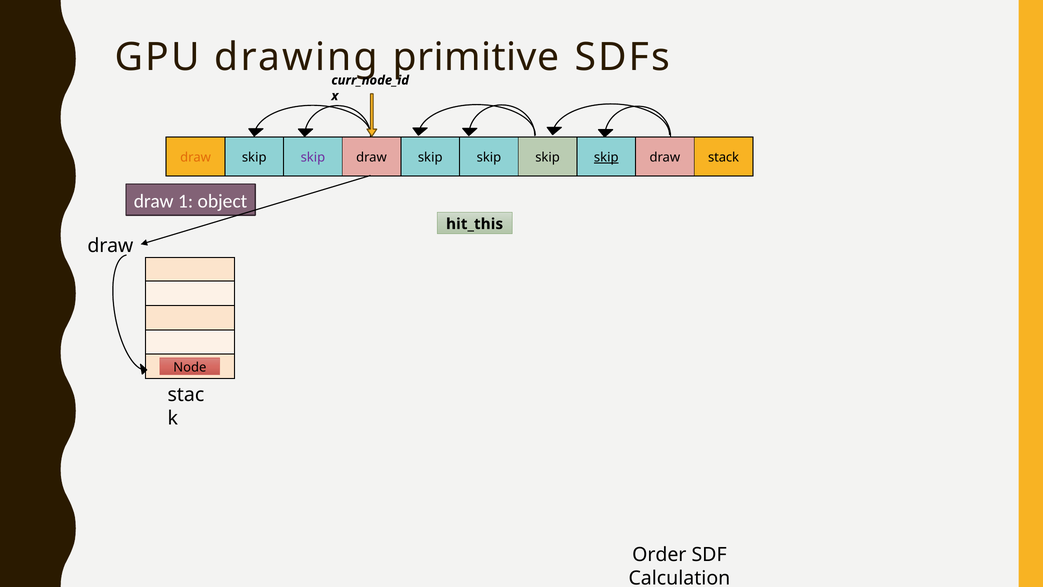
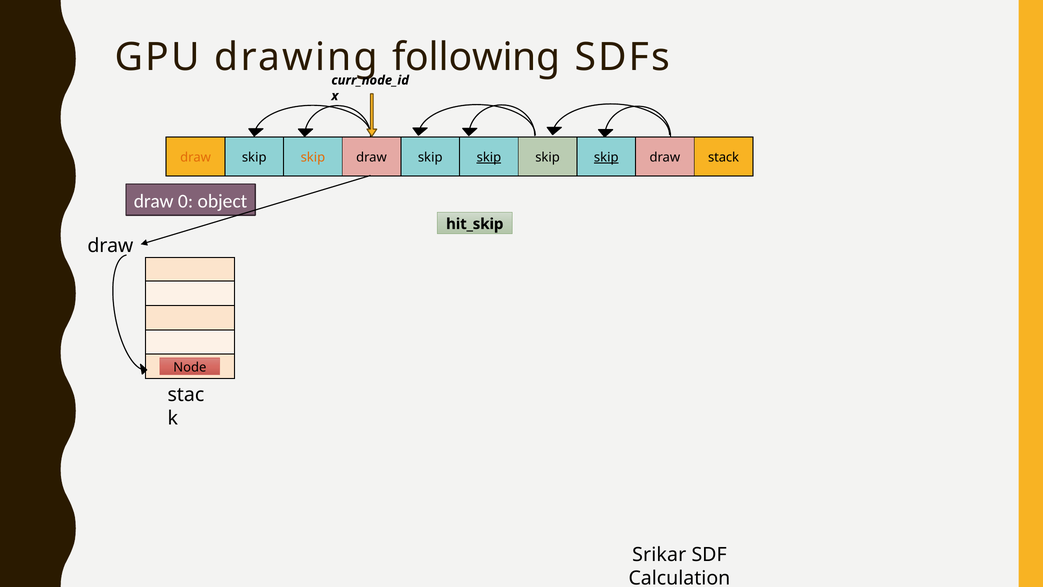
primitive: primitive -> following
skip at (313, 157) colour: purple -> orange
skip at (489, 157) underline: none -> present
1: 1 -> 0
hit_this: hit_this -> hit_skip
Order: Order -> Srikar
